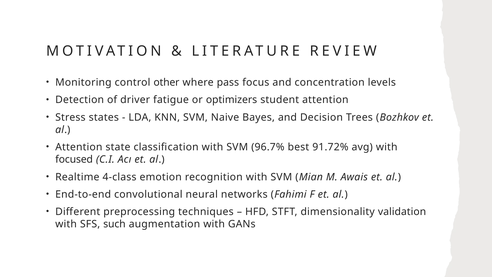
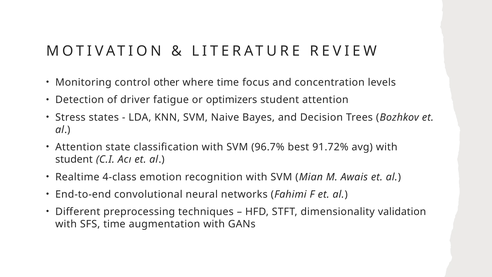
where pass: pass -> time
focused at (74, 159): focused -> student
SFS such: such -> time
